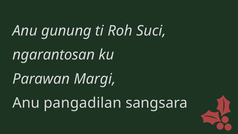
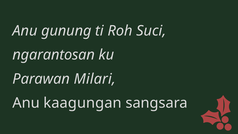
Margi: Margi -> Milari
pangadilan: pangadilan -> kaagungan
